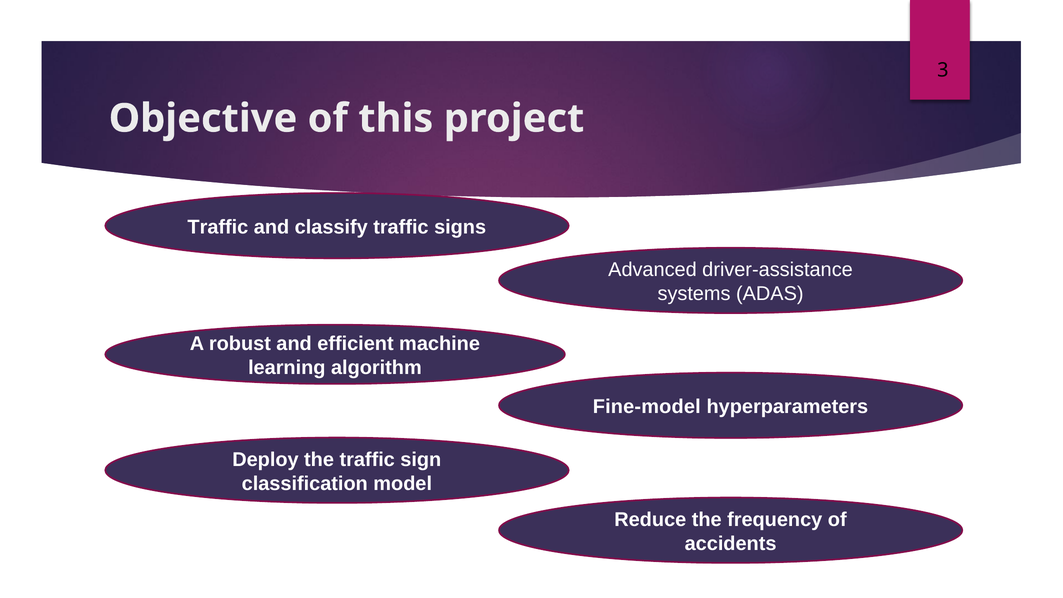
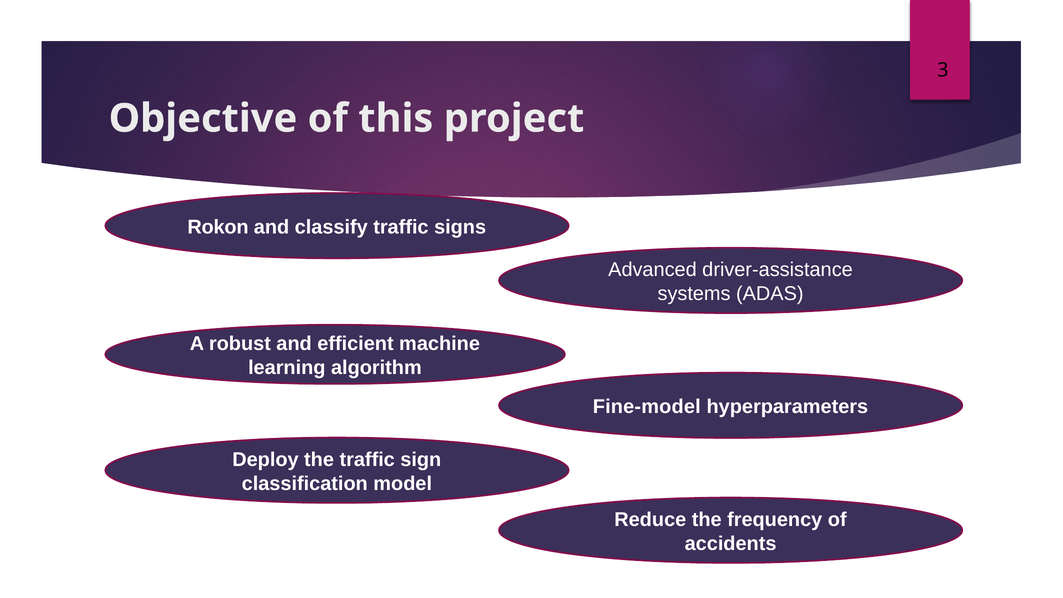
Traffic at (218, 227): Traffic -> Rokon
